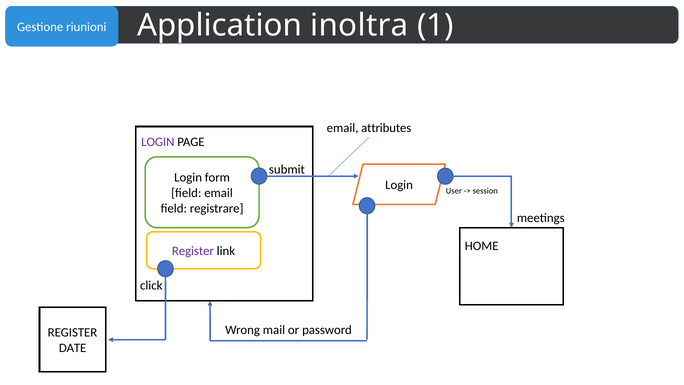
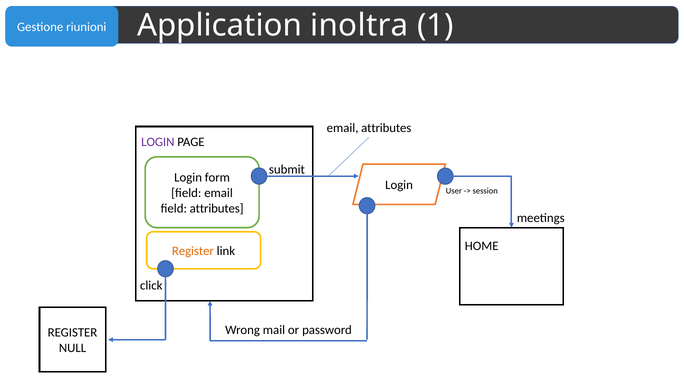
field registrare: registrare -> attributes
Register at (193, 251) colour: purple -> orange
DATE: DATE -> NULL
